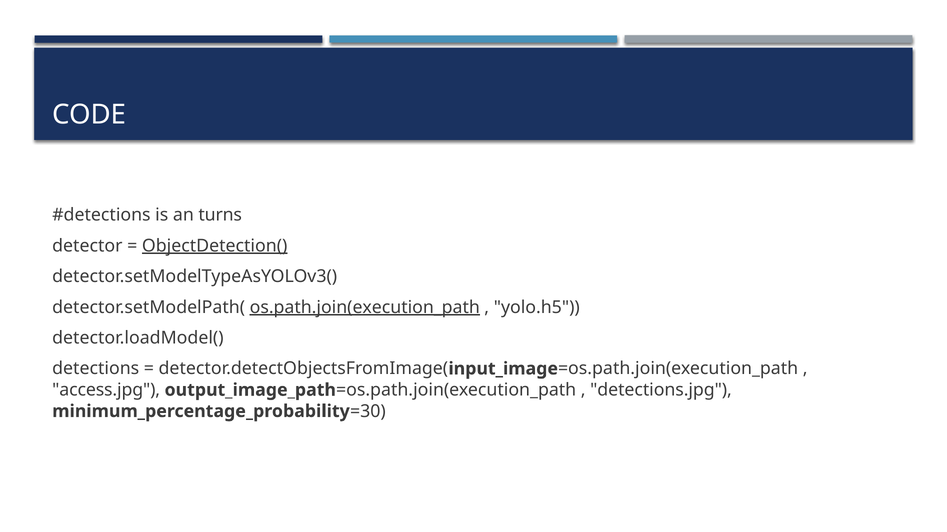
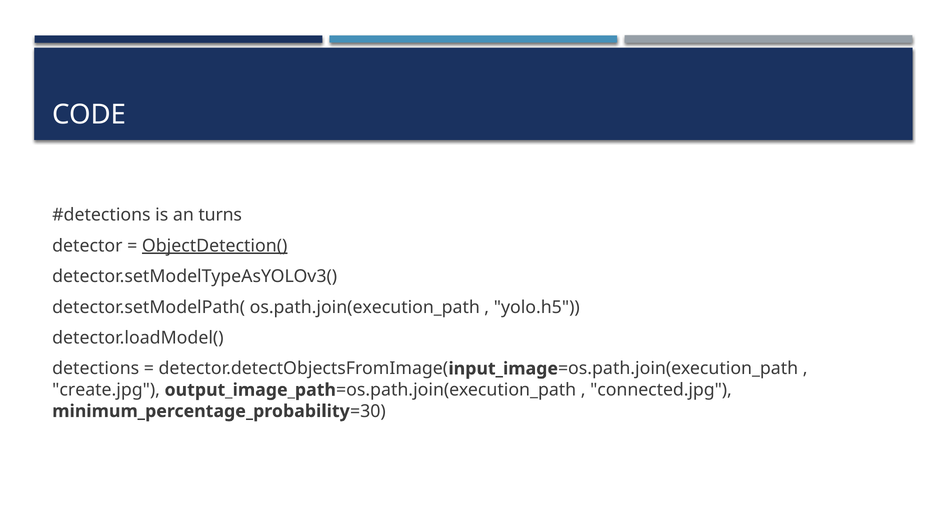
os.path.join(execution_path underline: present -> none
access.jpg: access.jpg -> create.jpg
detections.jpg: detections.jpg -> connected.jpg
